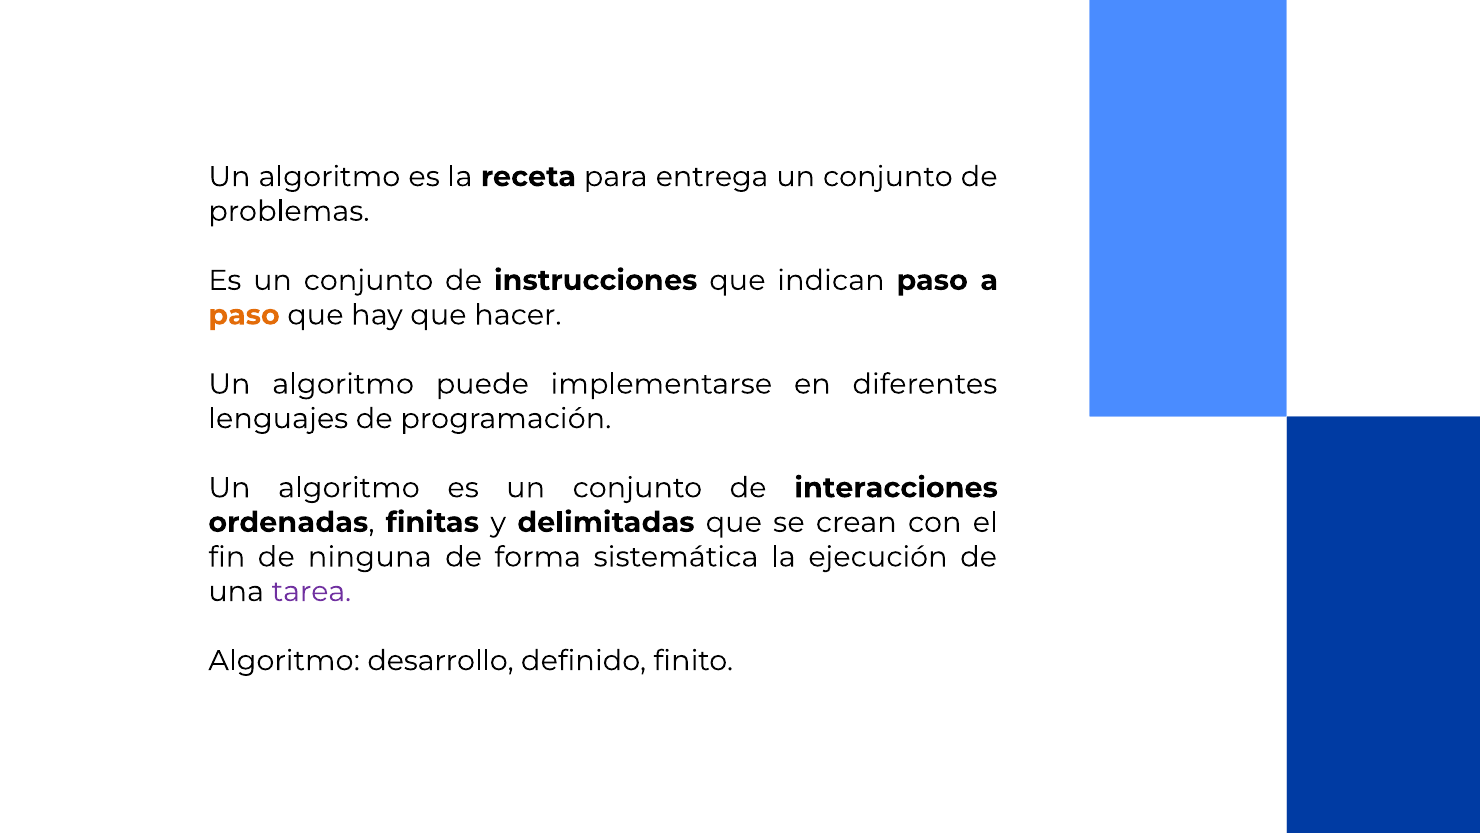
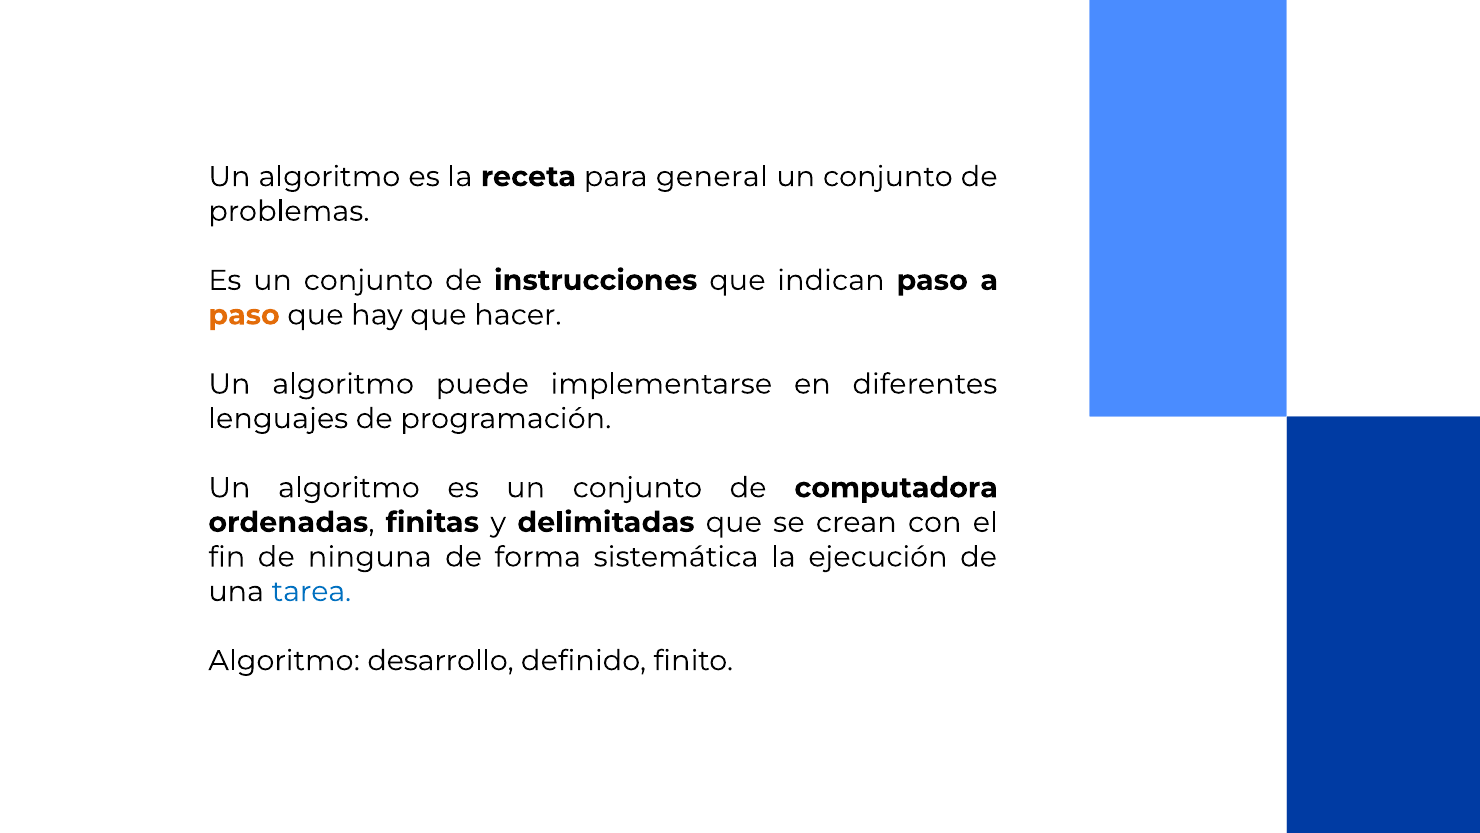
entrega: entrega -> general
interacciones: interacciones -> computadora
tarea colour: purple -> blue
